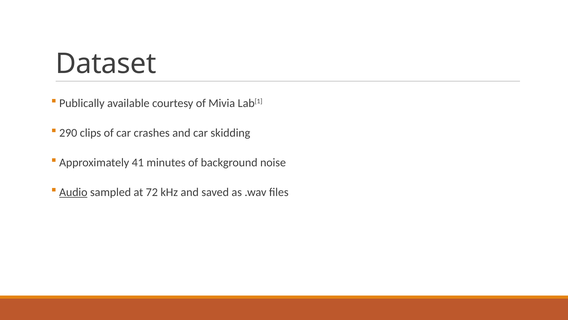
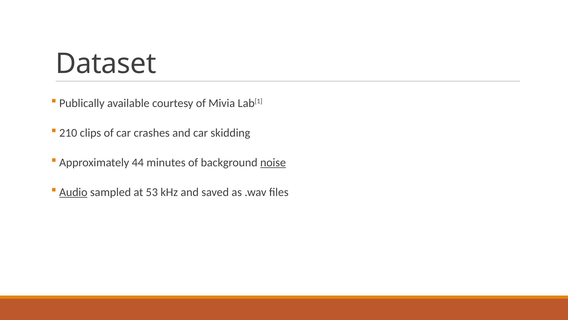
290: 290 -> 210
41: 41 -> 44
noise underline: none -> present
72: 72 -> 53
